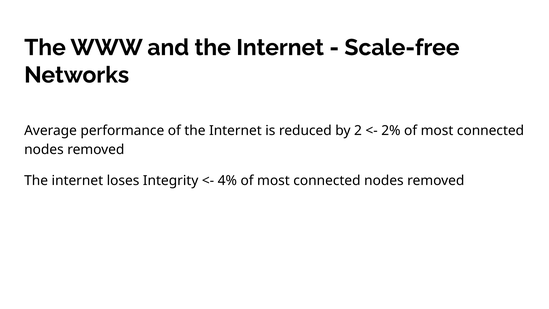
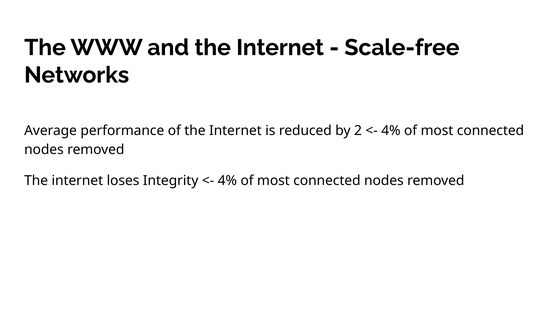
2% at (391, 130): 2% -> 4%
